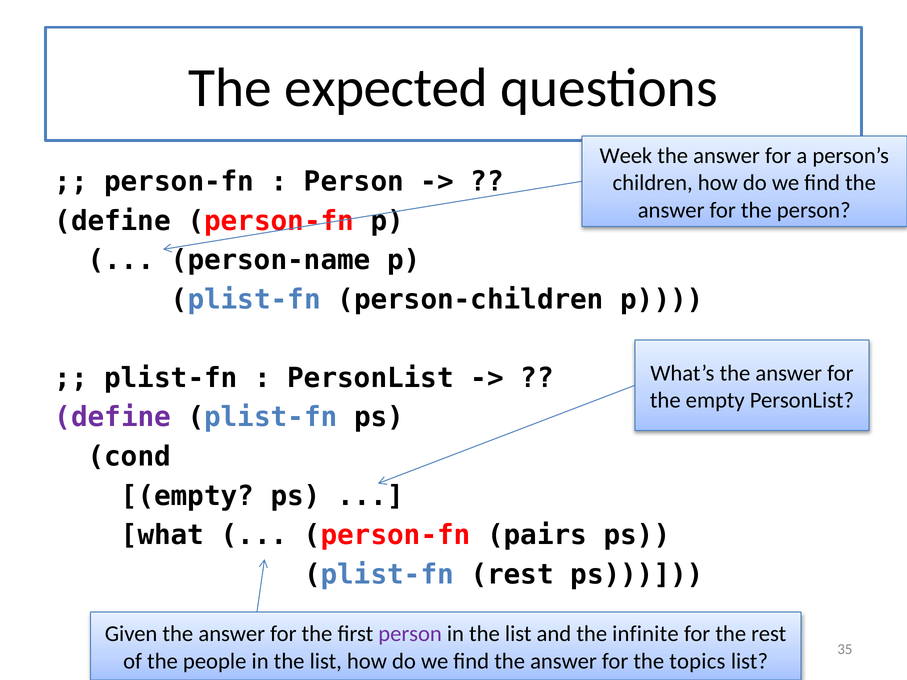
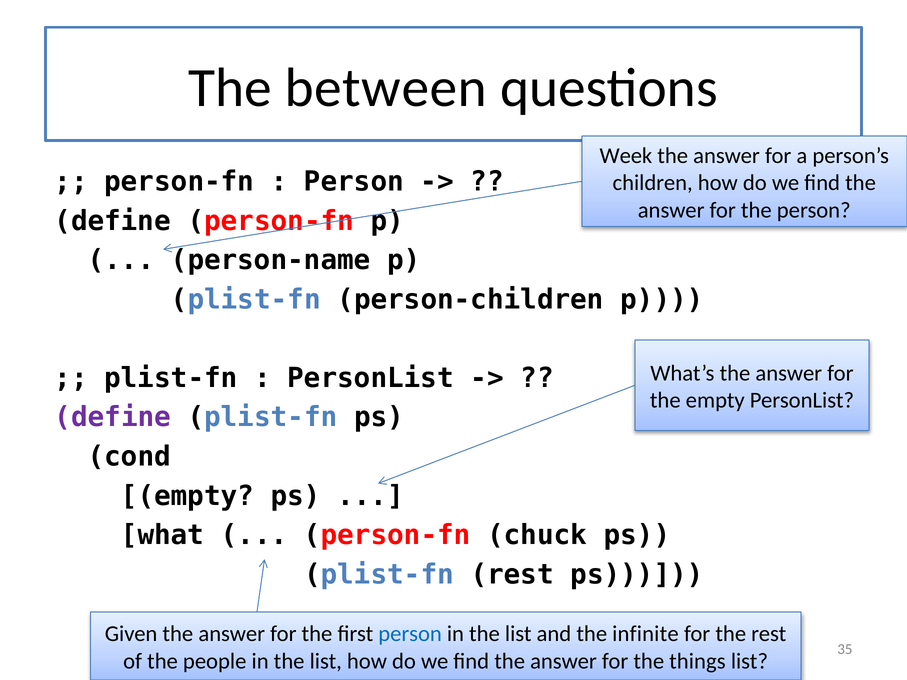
expected: expected -> between
pairs: pairs -> chuck
person at (410, 634) colour: purple -> blue
topics: topics -> things
